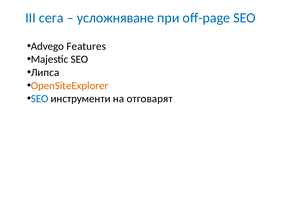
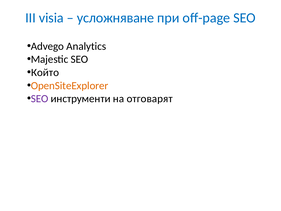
сега: сега -> visia
Features: Features -> Analytics
Липса: Липса -> Който
SEO at (40, 99) colour: blue -> purple
